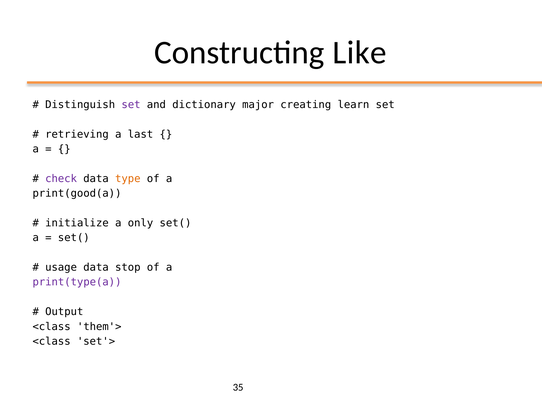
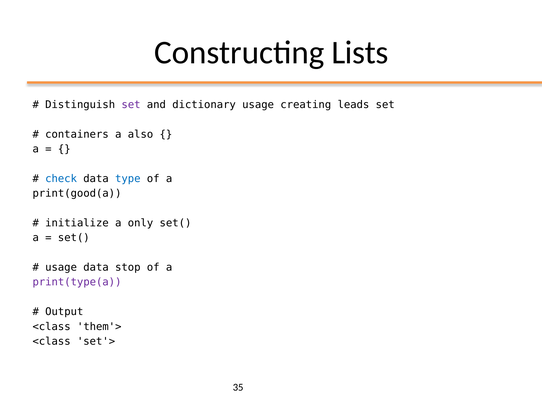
Like: Like -> Lists
dictionary major: major -> usage
learn: learn -> leads
retrieving: retrieving -> containers
last: last -> also
check colour: purple -> blue
type colour: orange -> blue
